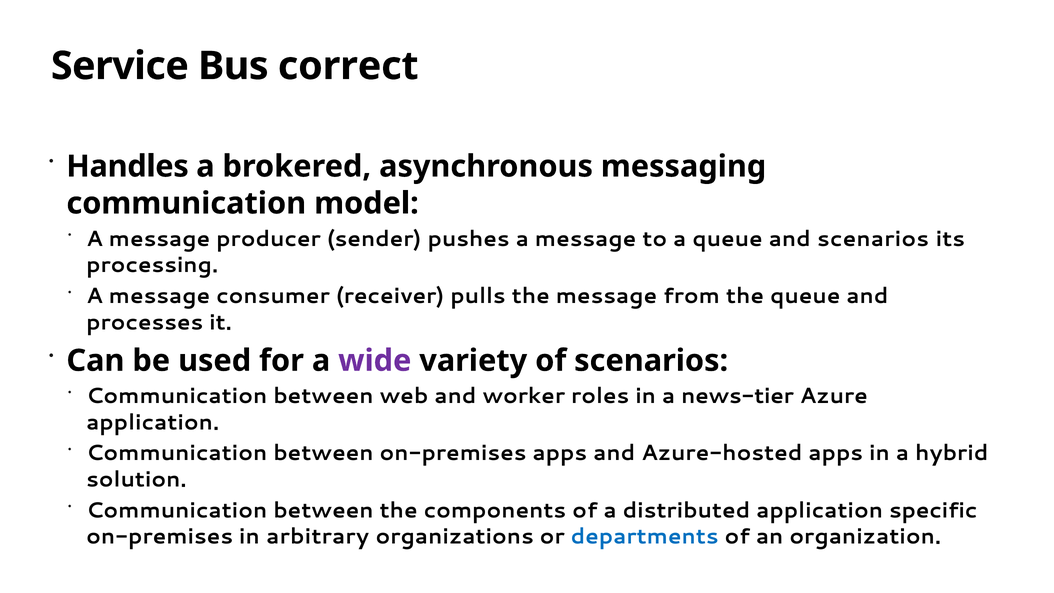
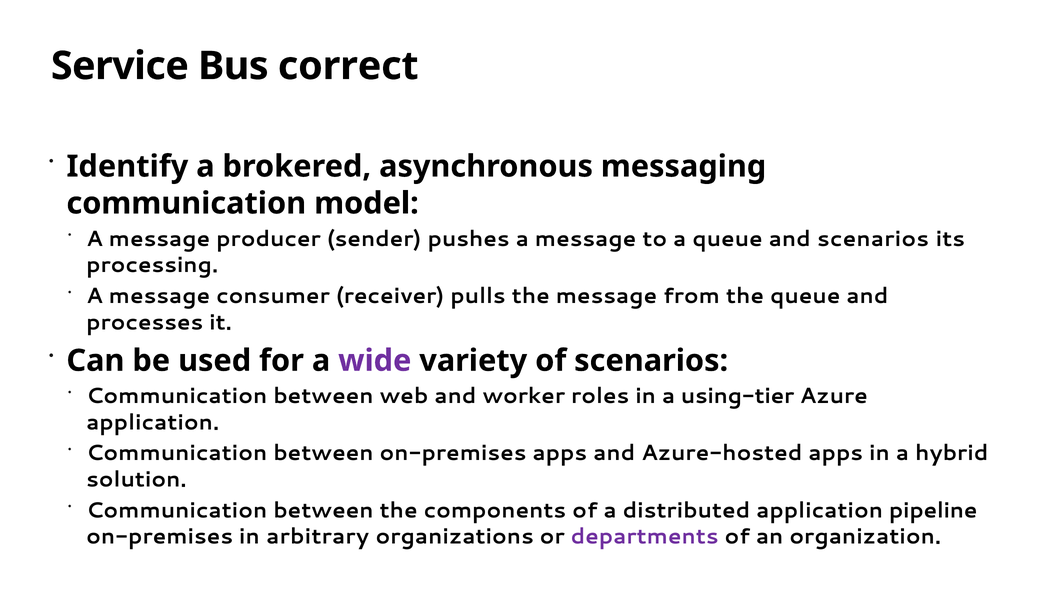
Handles: Handles -> Identify
news-tier: news-tier -> using-tier
specific: specific -> pipeline
departments colour: blue -> purple
